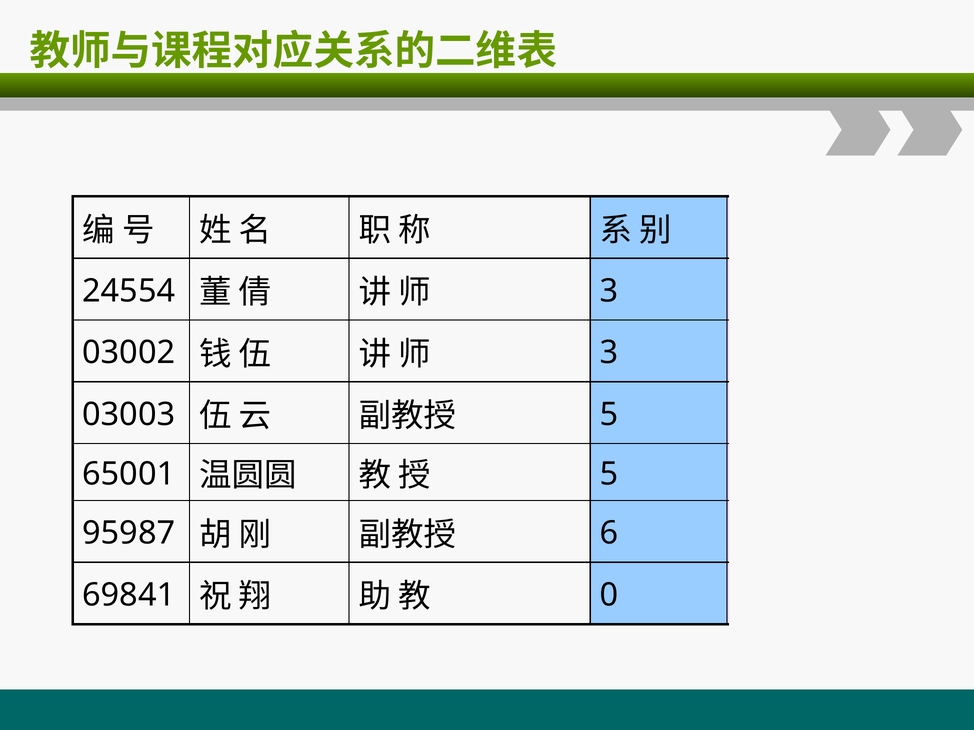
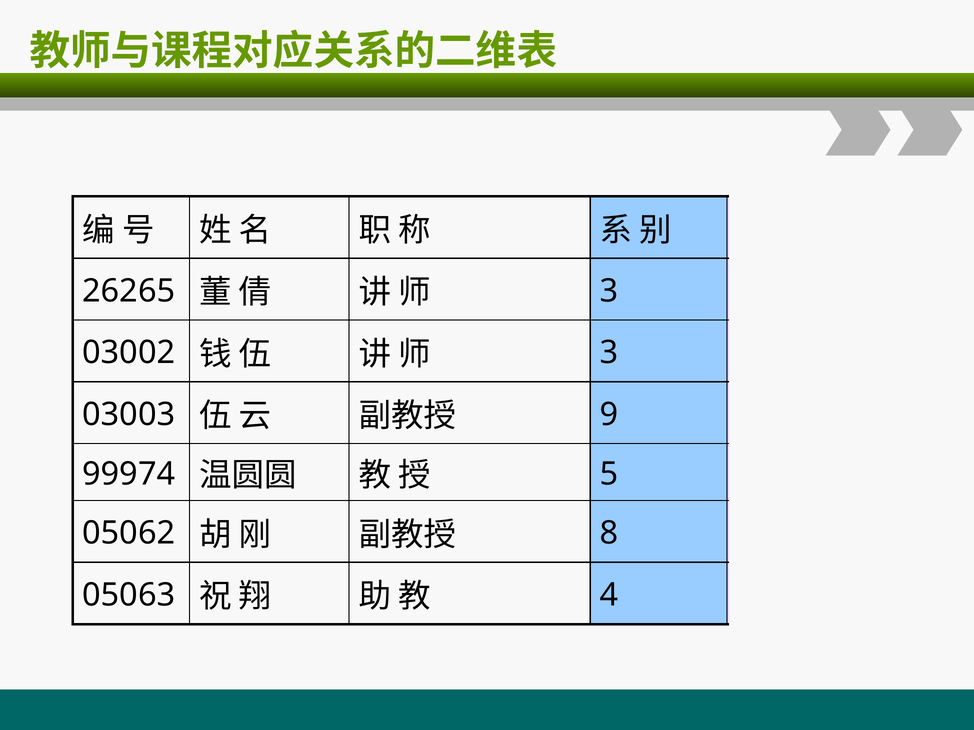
24554: 24554 -> 26265
5 at (609, 415): 5 -> 9
65001: 65001 -> 99974
95987: 95987 -> 05062
6: 6 -> 8
69841: 69841 -> 05063
0: 0 -> 4
